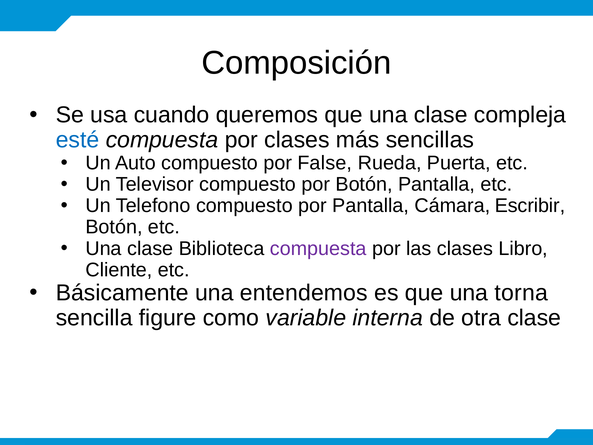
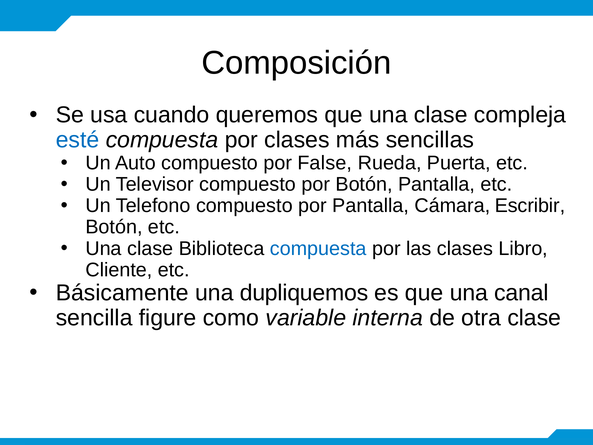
compuesta at (318, 248) colour: purple -> blue
entendemos: entendemos -> dupliquemos
torna: torna -> canal
